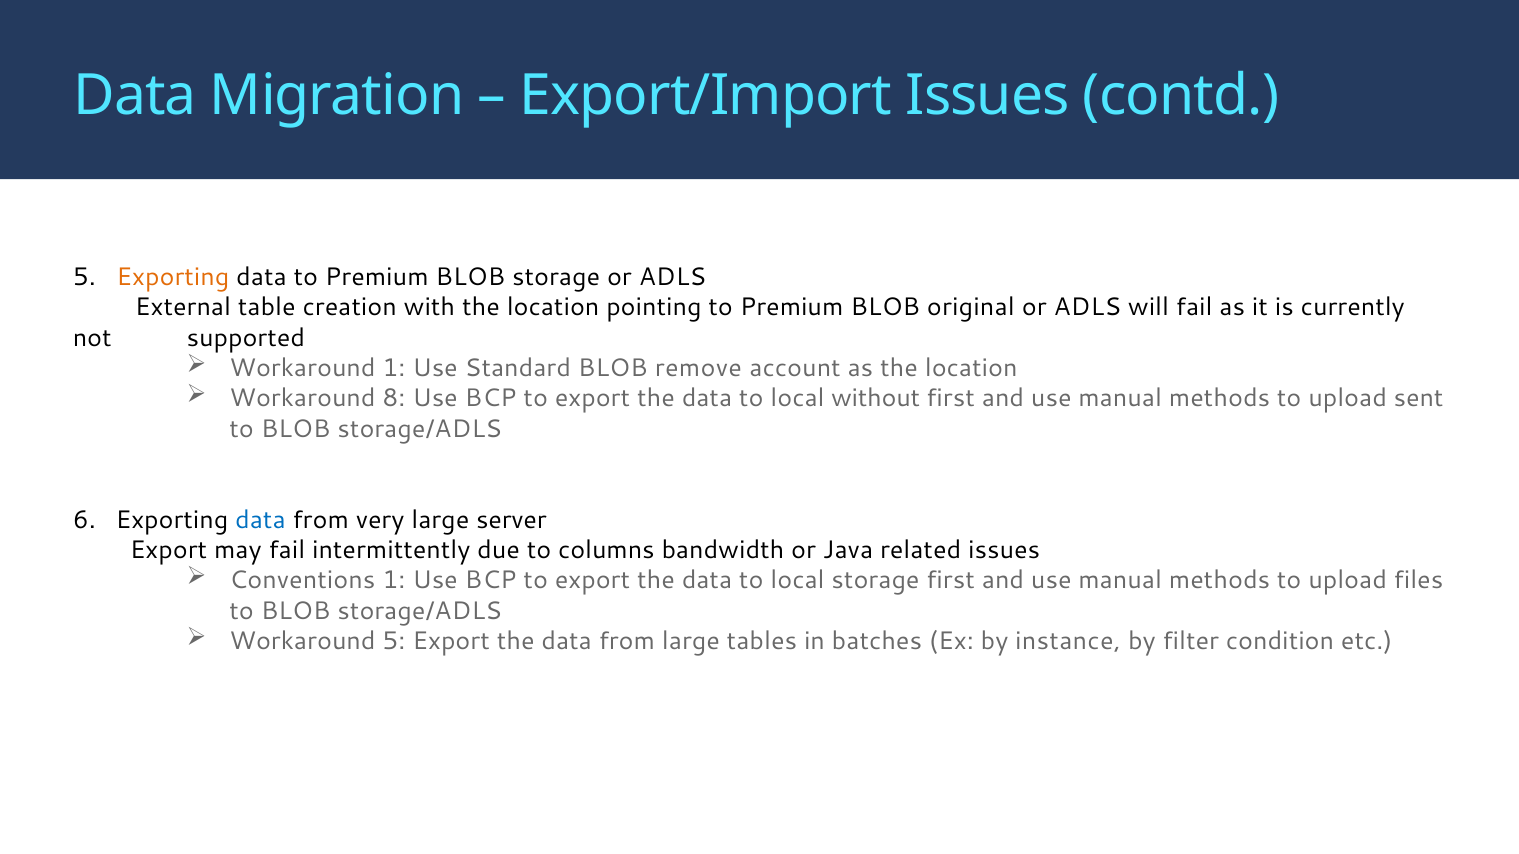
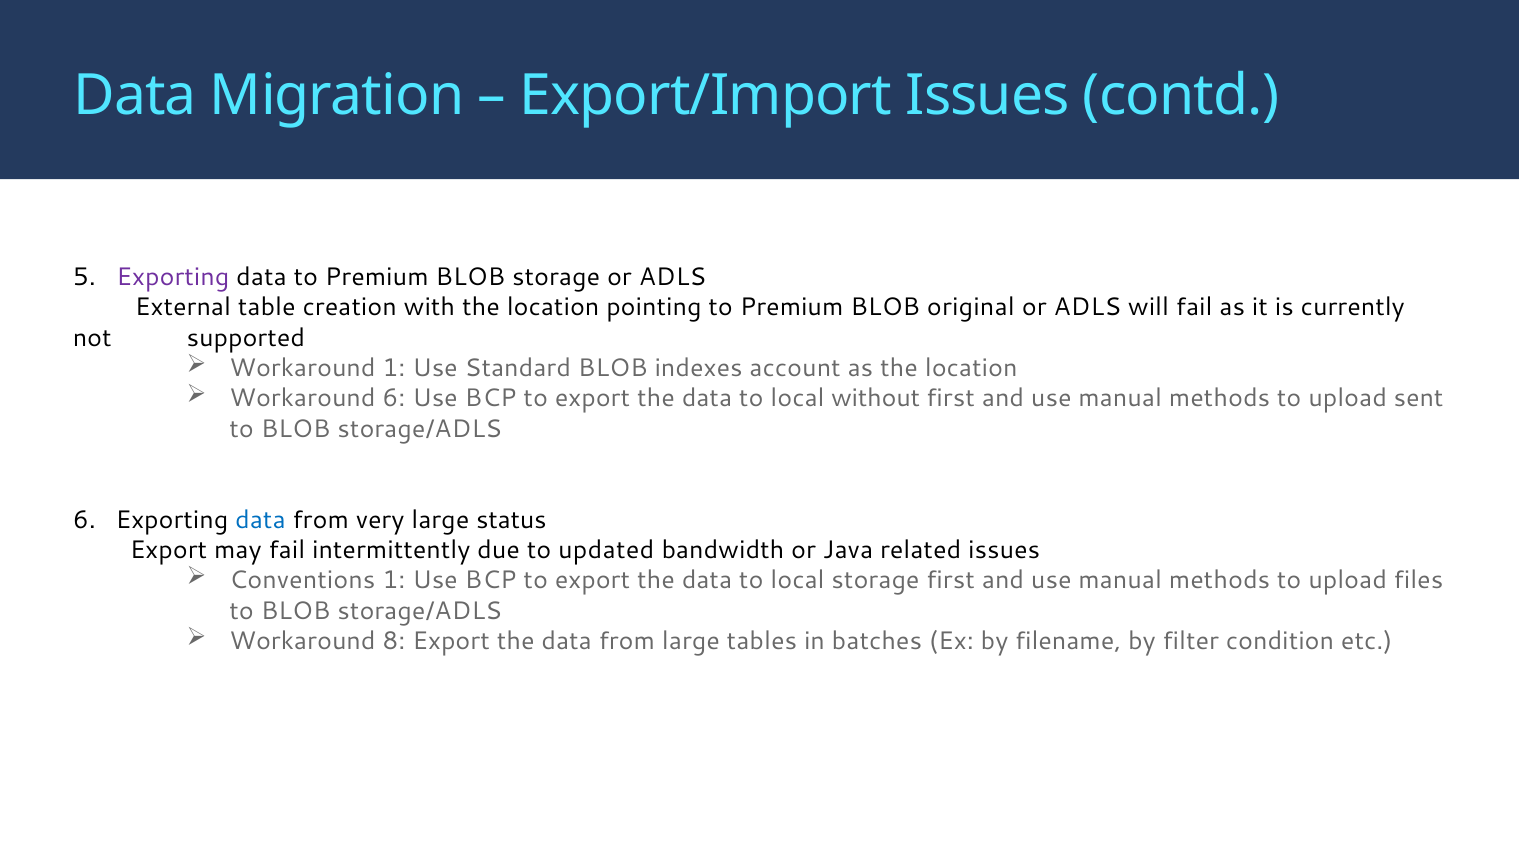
Exporting at (173, 277) colour: orange -> purple
remove: remove -> indexes
Workaround 8: 8 -> 6
server: server -> status
columns: columns -> updated
Workaround 5: 5 -> 8
instance: instance -> filename
